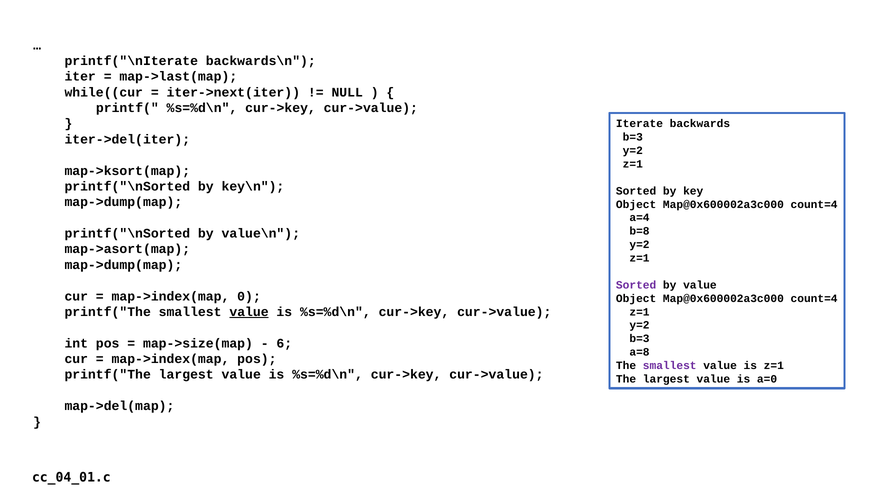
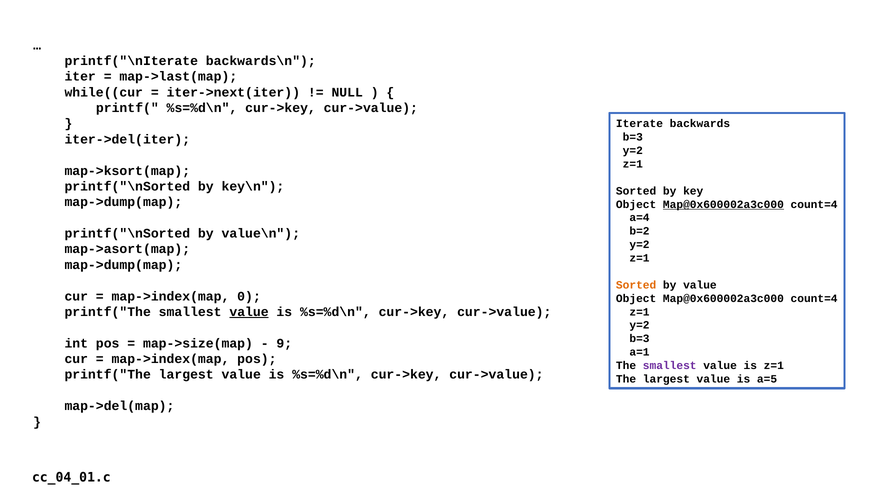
Map@0x600002a3c000 at (723, 204) underline: none -> present
b=8: b=8 -> b=2
Sorted at (636, 285) colour: purple -> orange
6: 6 -> 9
a=8: a=8 -> a=1
a=0: a=0 -> a=5
